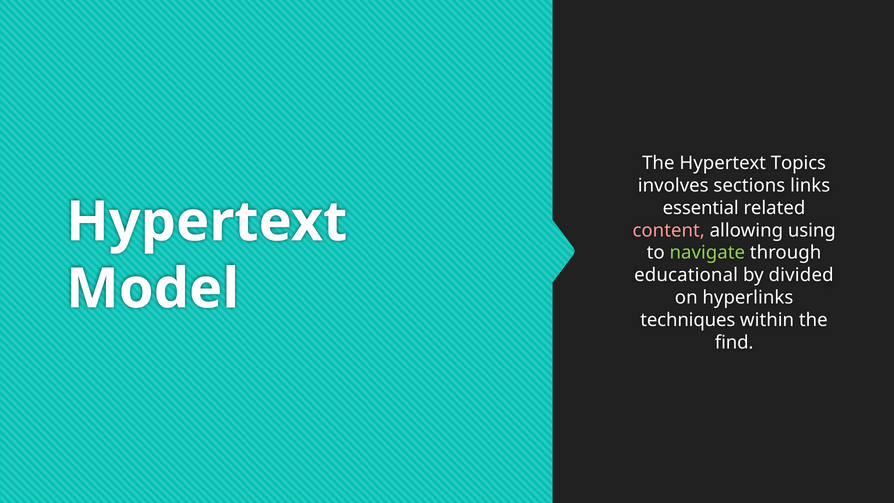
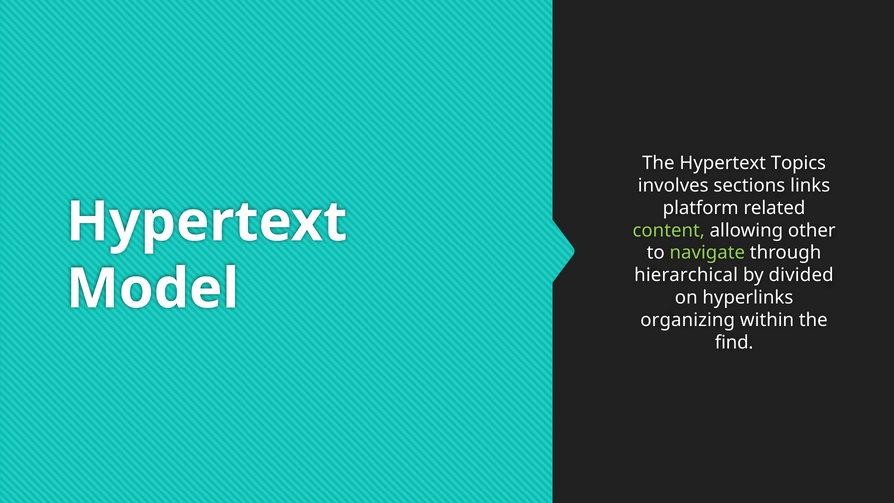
essential: essential -> platform
content colour: pink -> light green
using: using -> other
educational: educational -> hierarchical
techniques: techniques -> organizing
